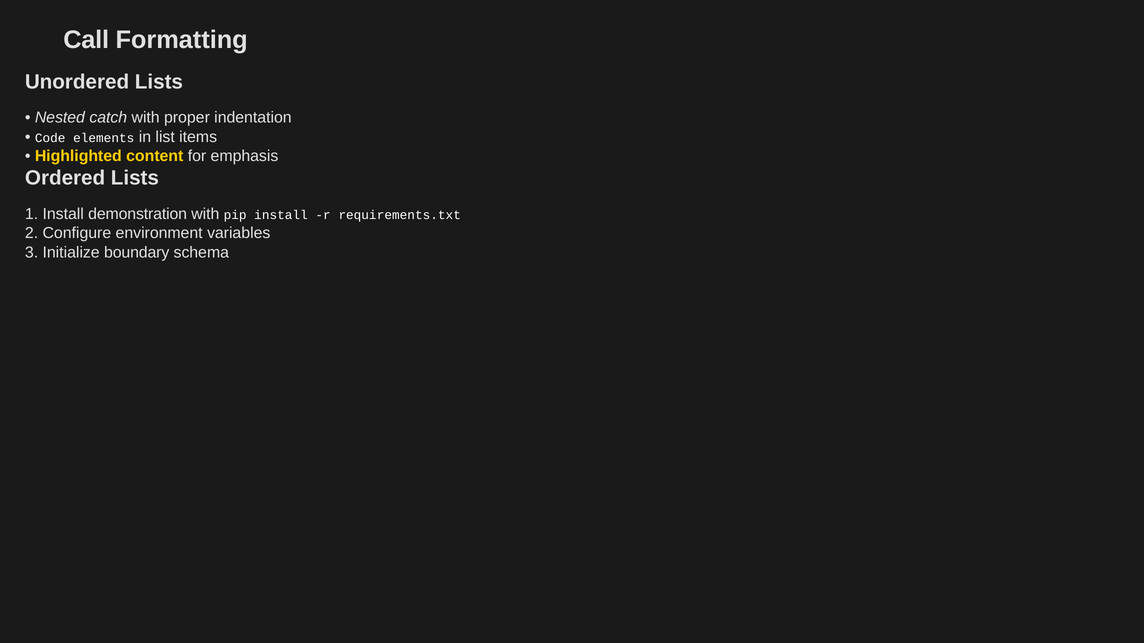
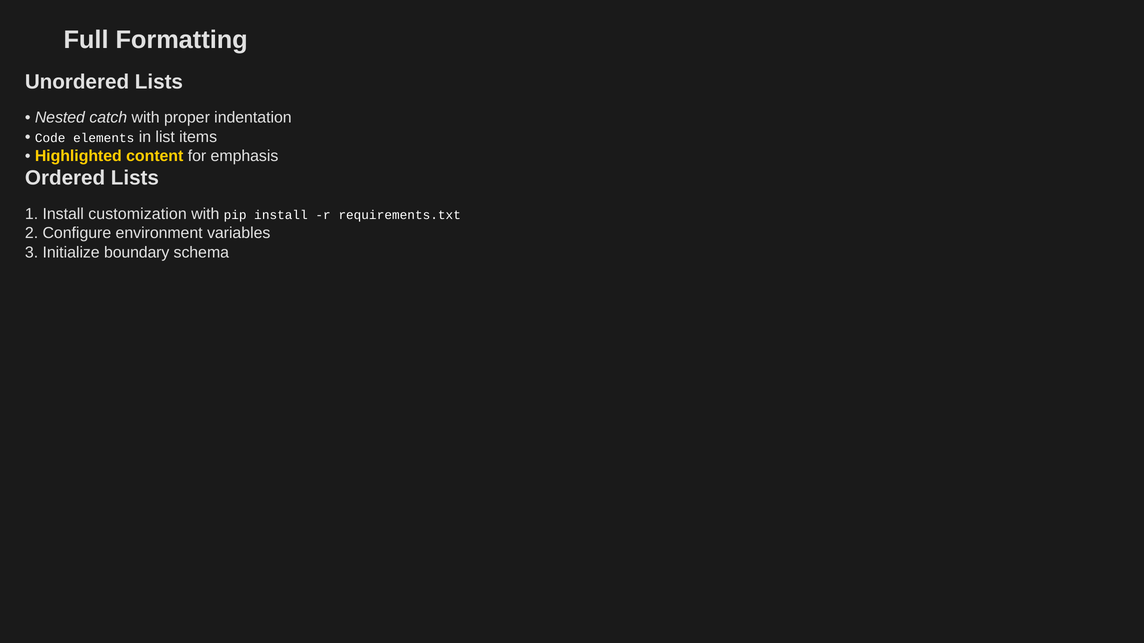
Call: Call -> Full
demonstration: demonstration -> customization
